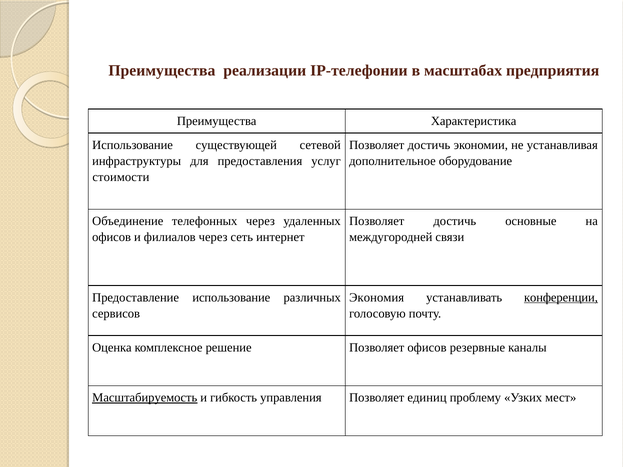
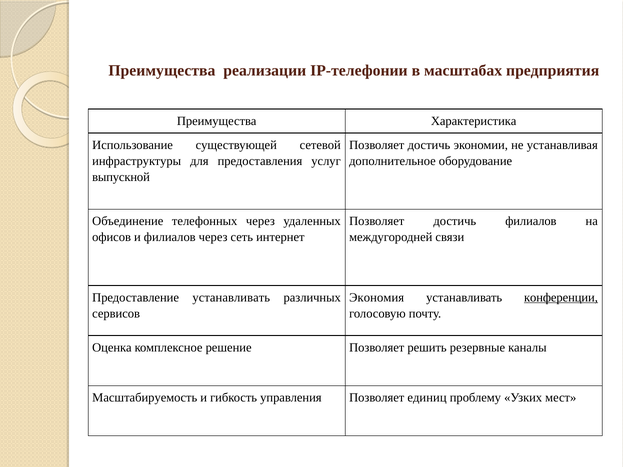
стоимости: стоимости -> выпускной
достичь основные: основные -> филиалов
Предоставление использование: использование -> устанавливать
Позволяет офисов: офисов -> решить
Масштабируемость underline: present -> none
